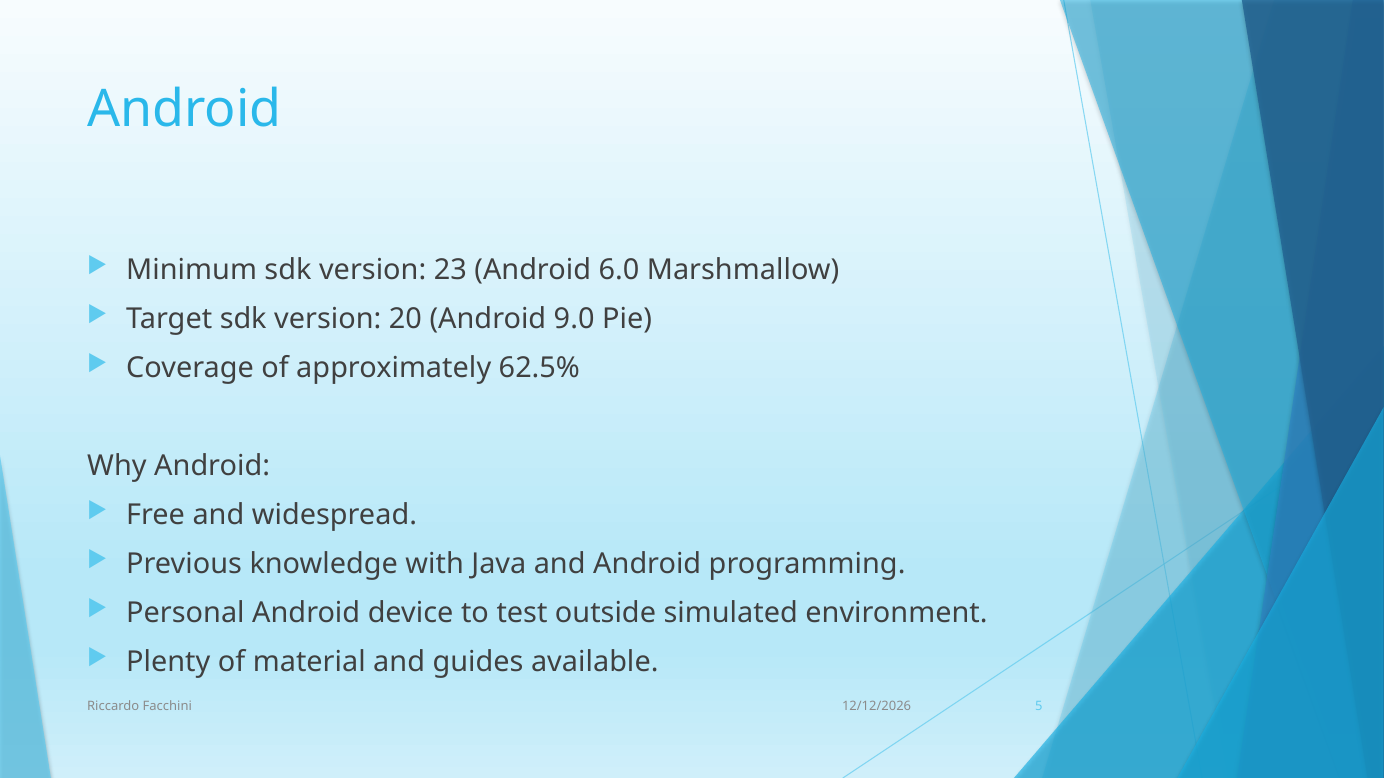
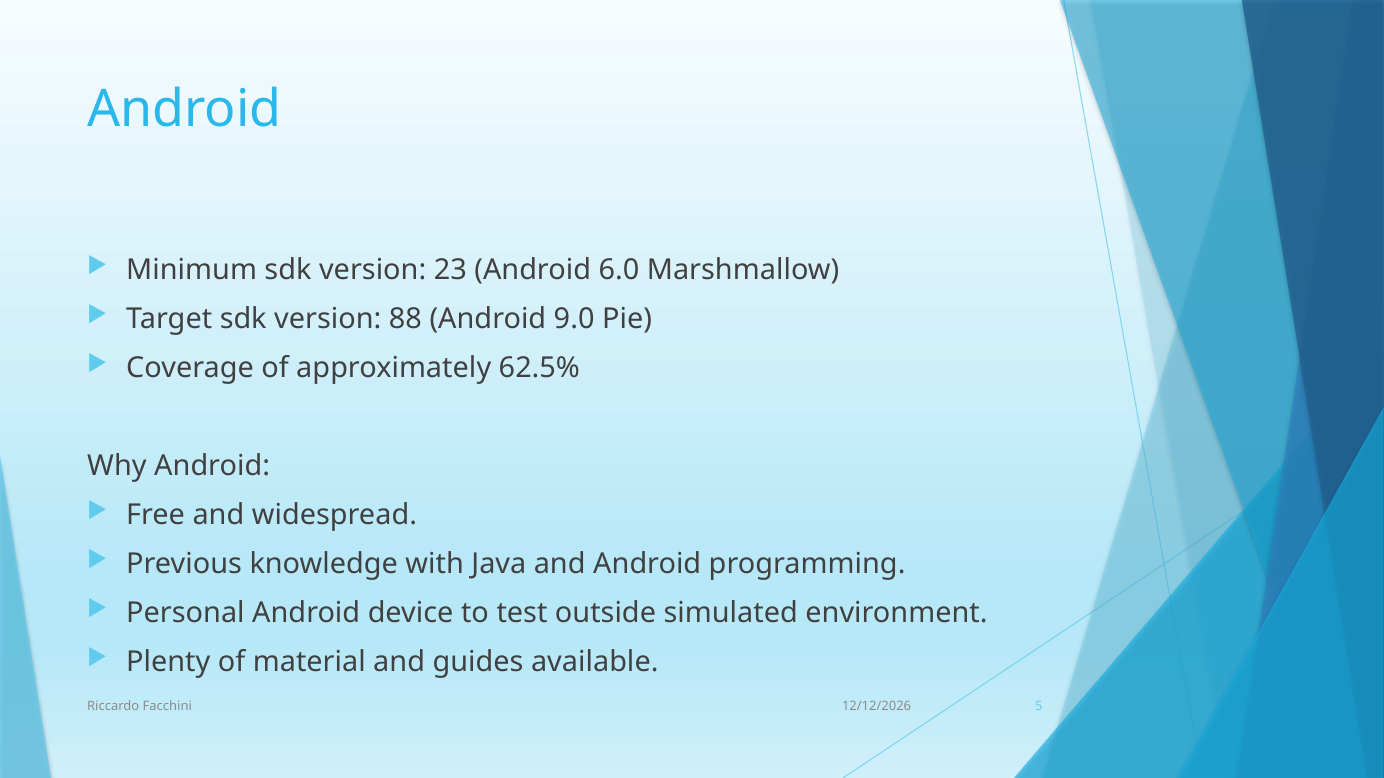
20: 20 -> 88
